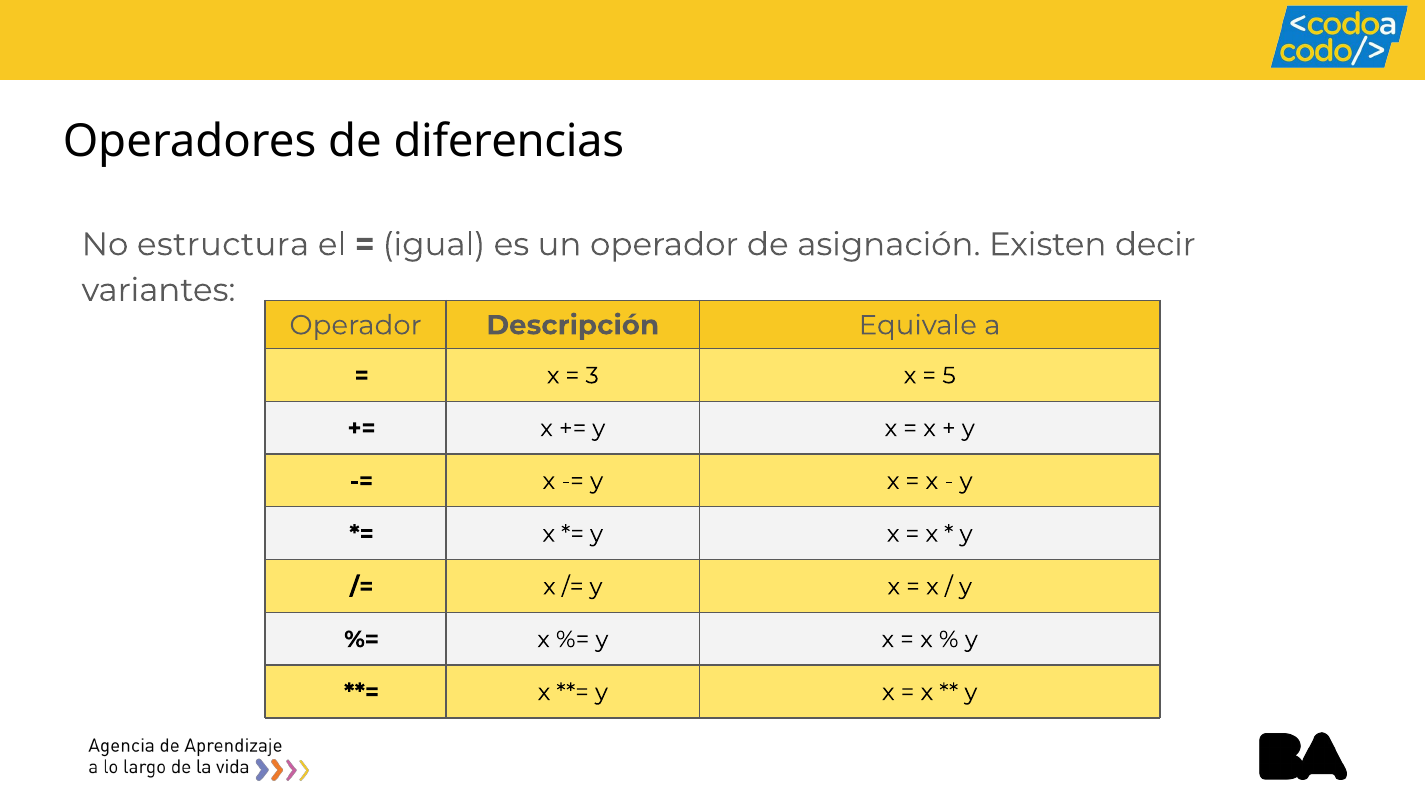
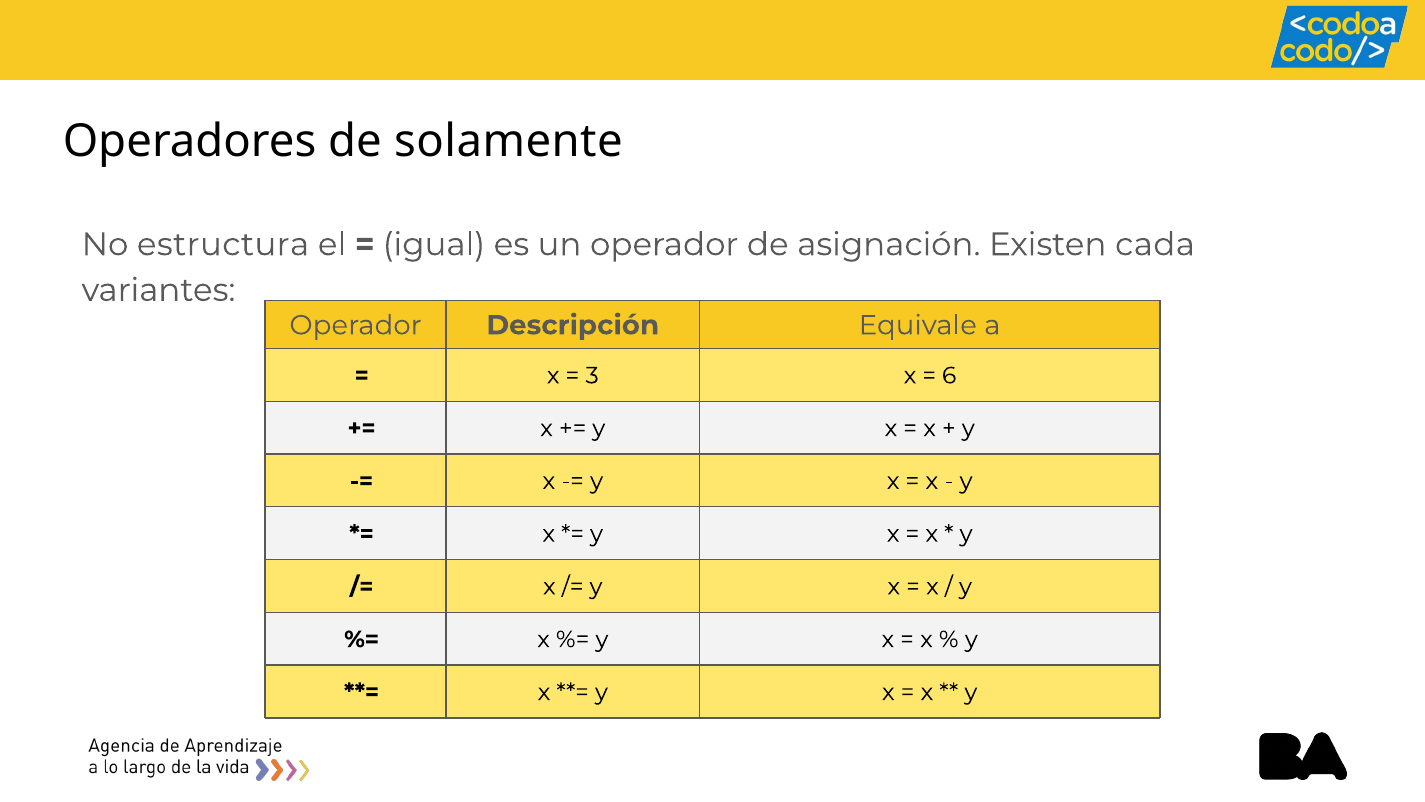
diferencias: diferencias -> solamente
decir: decir -> cada
5: 5 -> 6
